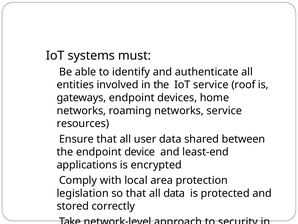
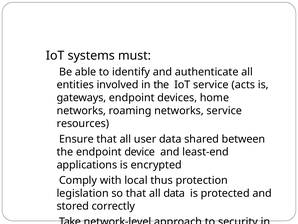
roof: roof -> acts
area: area -> thus
